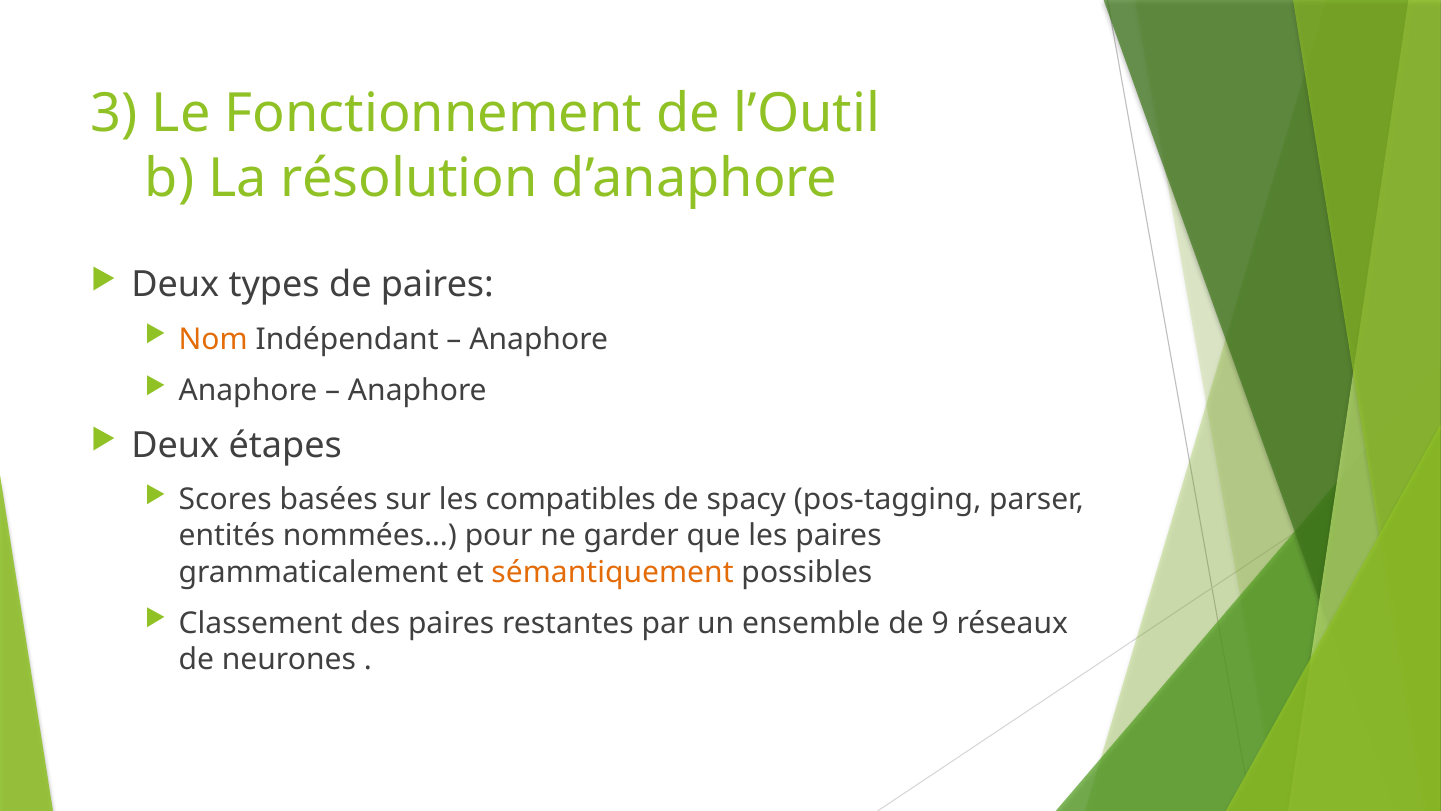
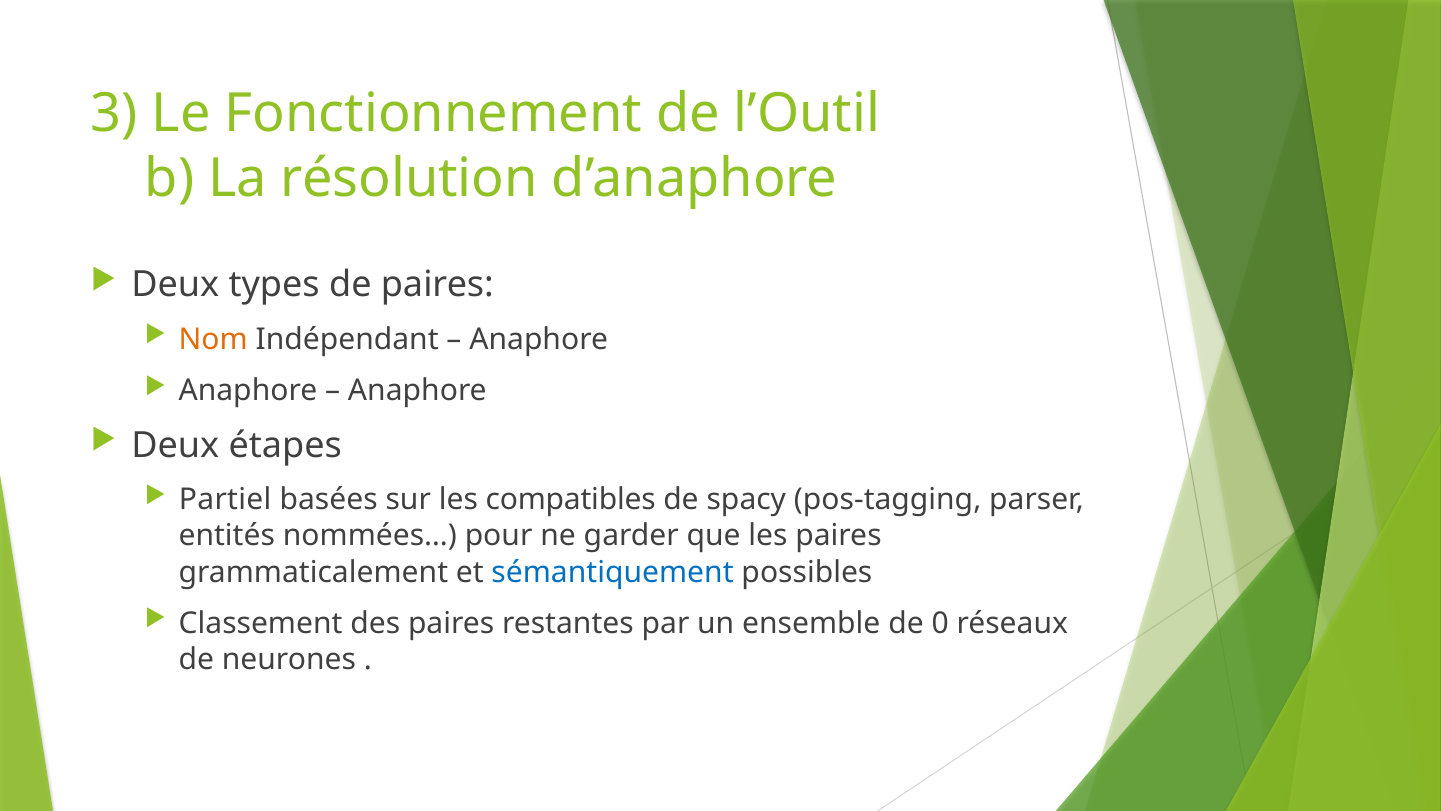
Scores: Scores -> Partiel
sémantiquement colour: orange -> blue
9: 9 -> 0
